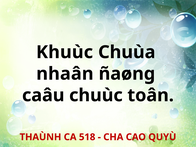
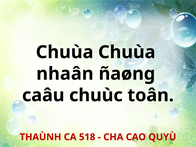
Khuùc at (65, 52): Khuùc -> Chuùa
